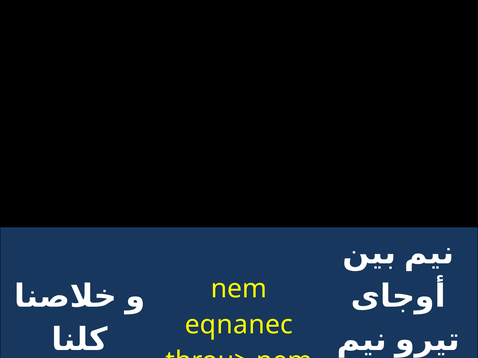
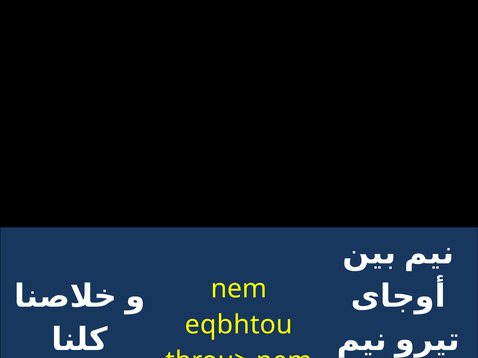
eqnanec: eqnanec -> eqbhtou
